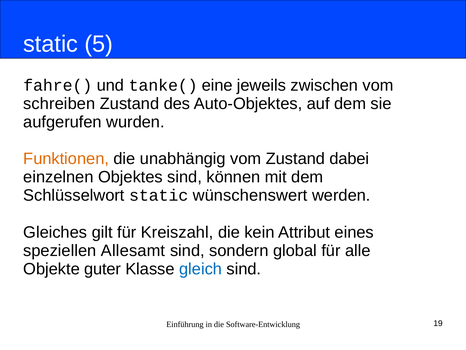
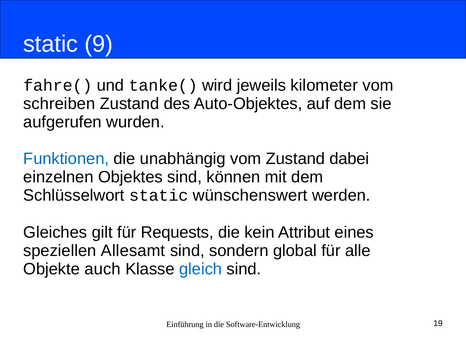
5: 5 -> 9
eine: eine -> wird
zwischen: zwischen -> kilometer
Funktionen colour: orange -> blue
Kreiszahl: Kreiszahl -> Requests
guter: guter -> auch
